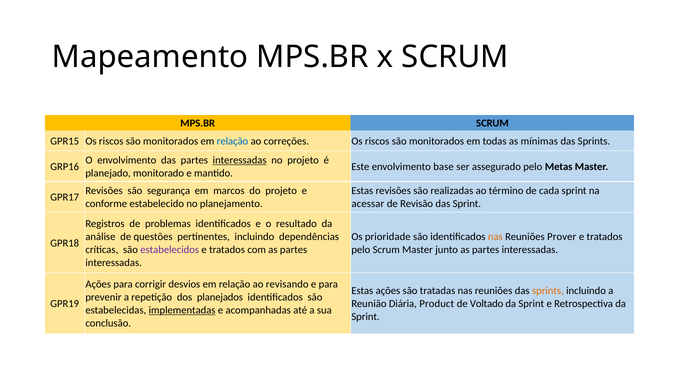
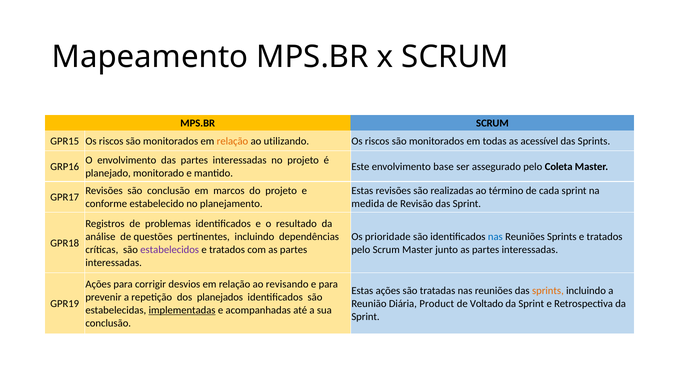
relação at (232, 141) colour: blue -> orange
correções: correções -> utilizando
mínimas: mínimas -> acessível
interessadas at (240, 160) underline: present -> none
Metas: Metas -> Coleta
são segurança: segurança -> conclusão
acessar: acessar -> medida
nas at (495, 237) colour: orange -> blue
Reuniões Prover: Prover -> Sprints
